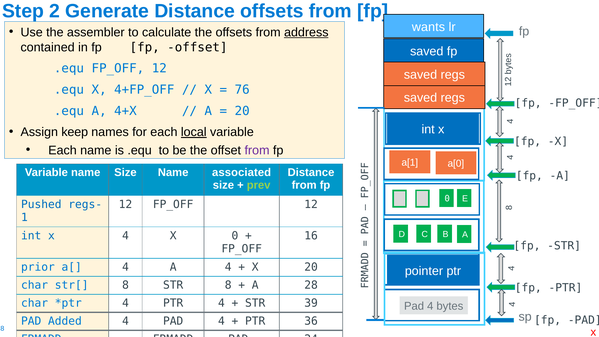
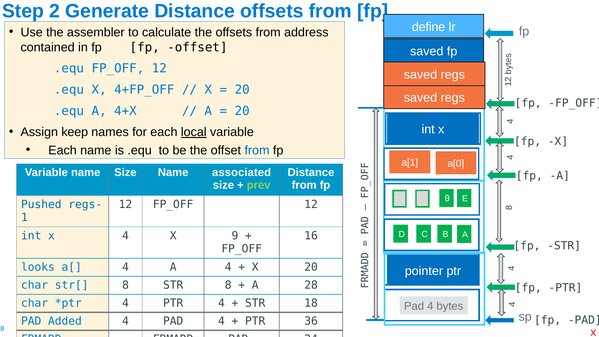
wants: wants -> define
address underline: present -> none
76 at (242, 90): 76 -> 20
from at (257, 150) colour: purple -> blue
X 0: 0 -> 9
prior: prior -> looks
STR 39: 39 -> 18
